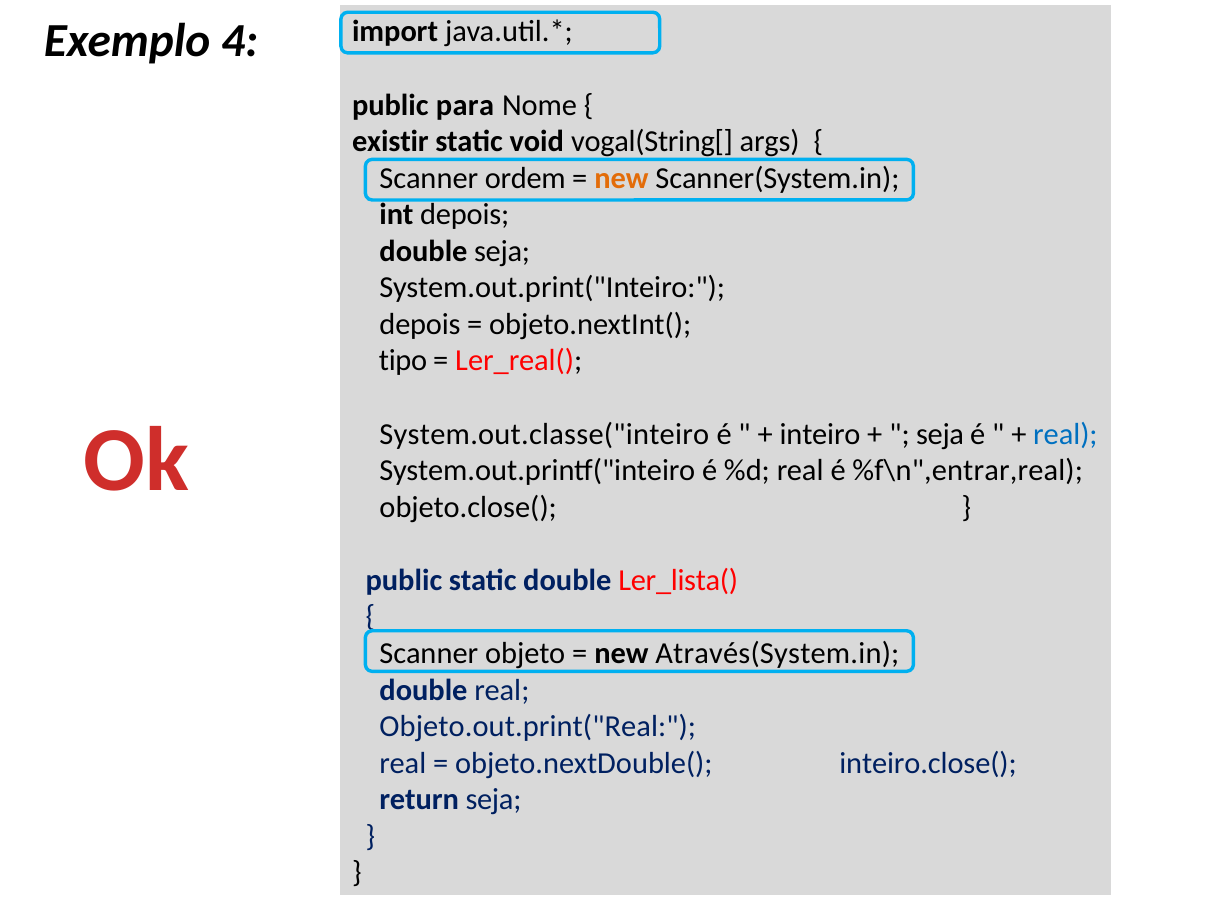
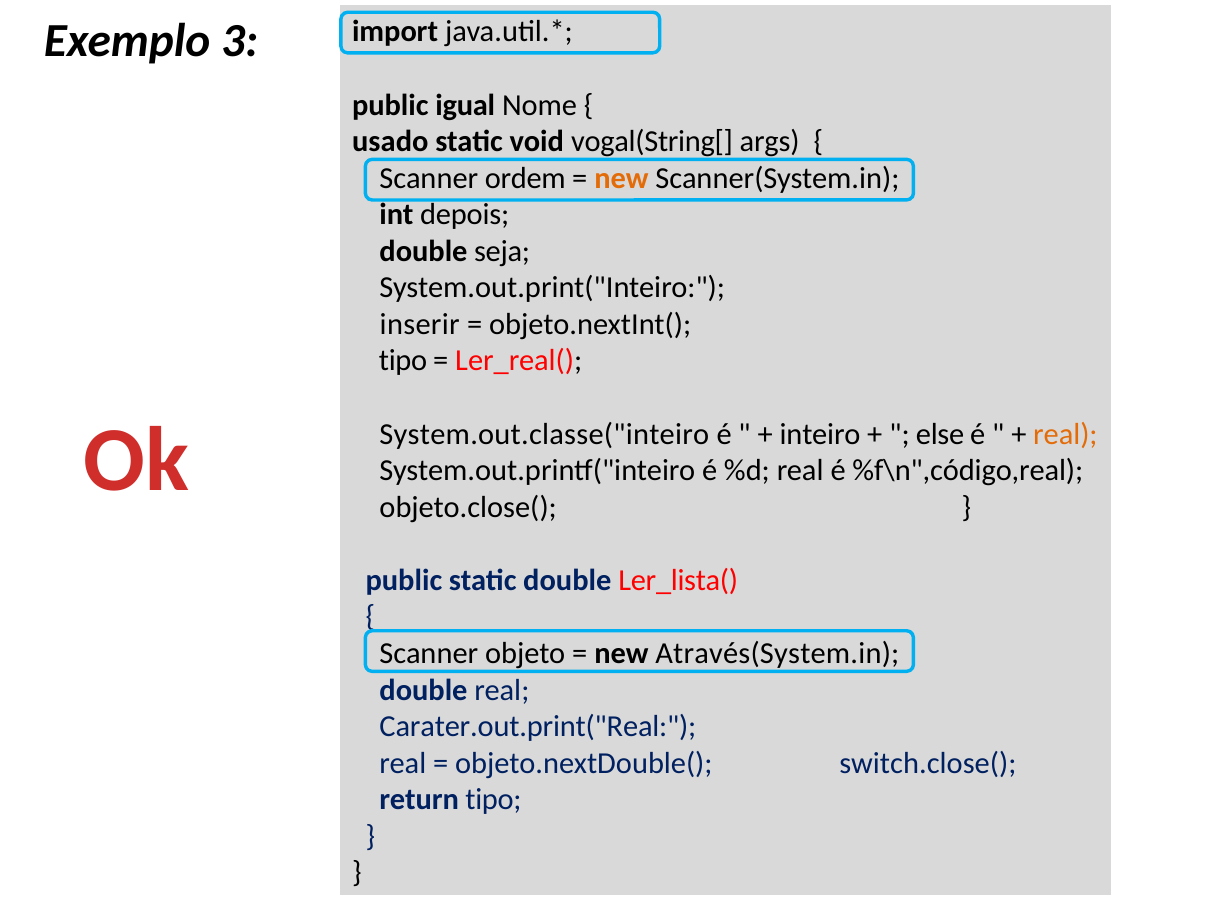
4: 4 -> 3
para: para -> igual
existir: existir -> usado
depois at (420, 324): depois -> inserir
seja at (940, 434): seja -> else
real at (1065, 434) colour: blue -> orange
%f\n",entrar,real: %f\n",entrar,real -> %f\n",código,real
Objeto.out.print("Real: Objeto.out.print("Real -> Carater.out.print("Real
inteiro.close(: inteiro.close( -> switch.close(
return seja: seja -> tipo
